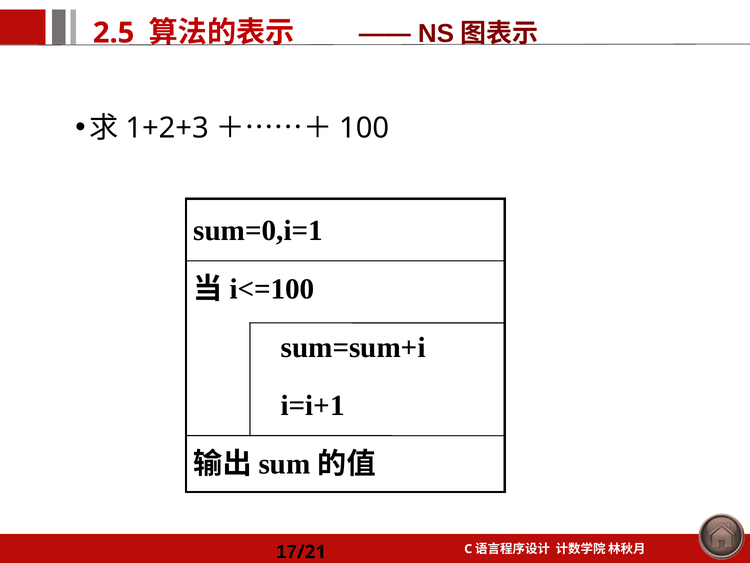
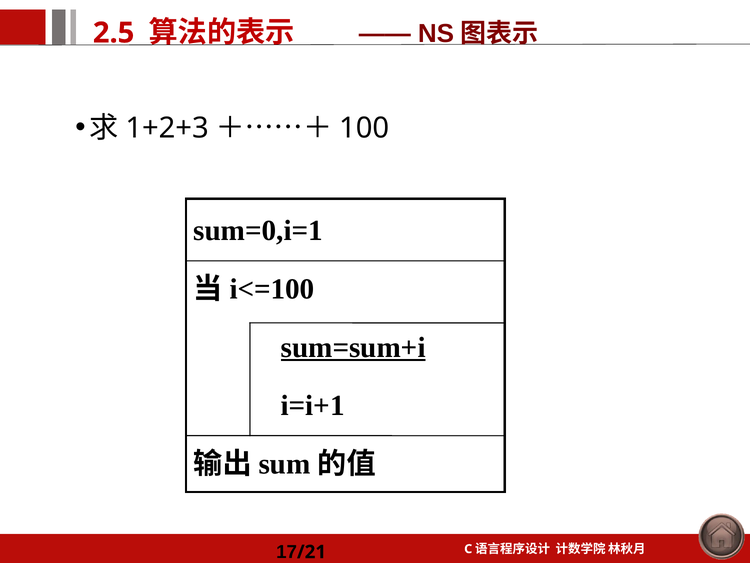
sum=sum+i underline: none -> present
